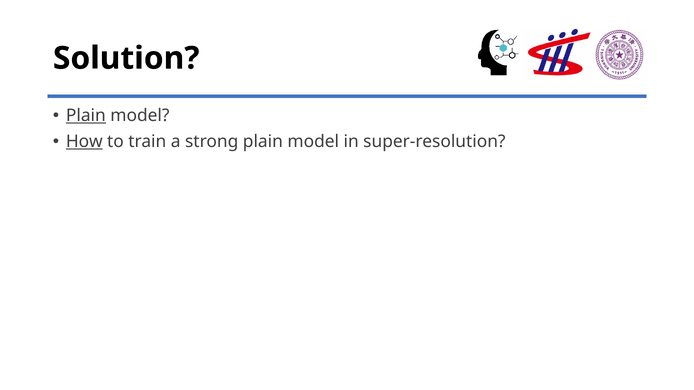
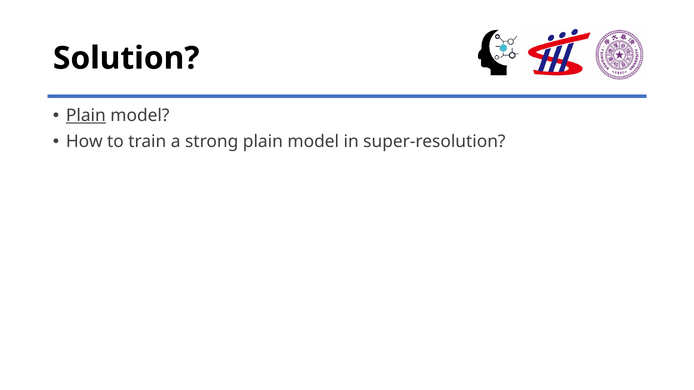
How underline: present -> none
